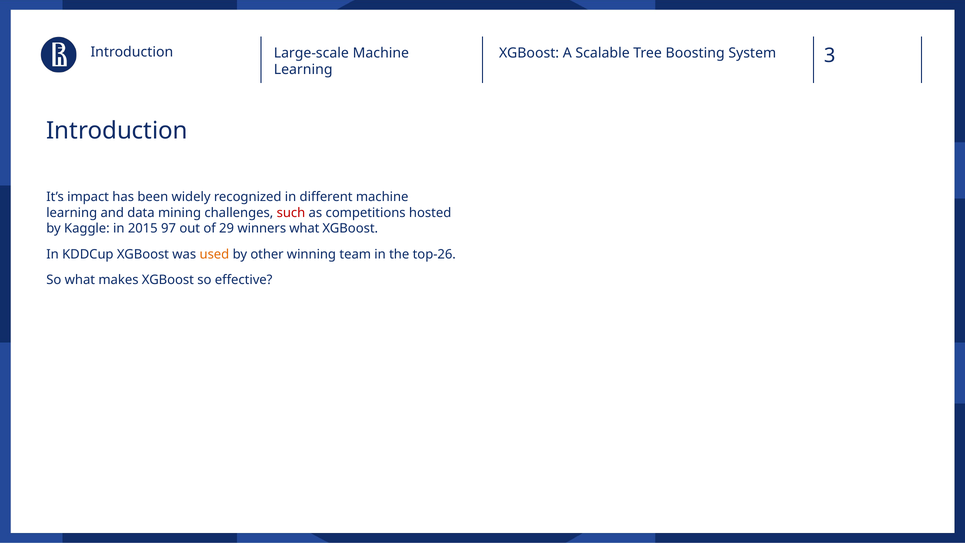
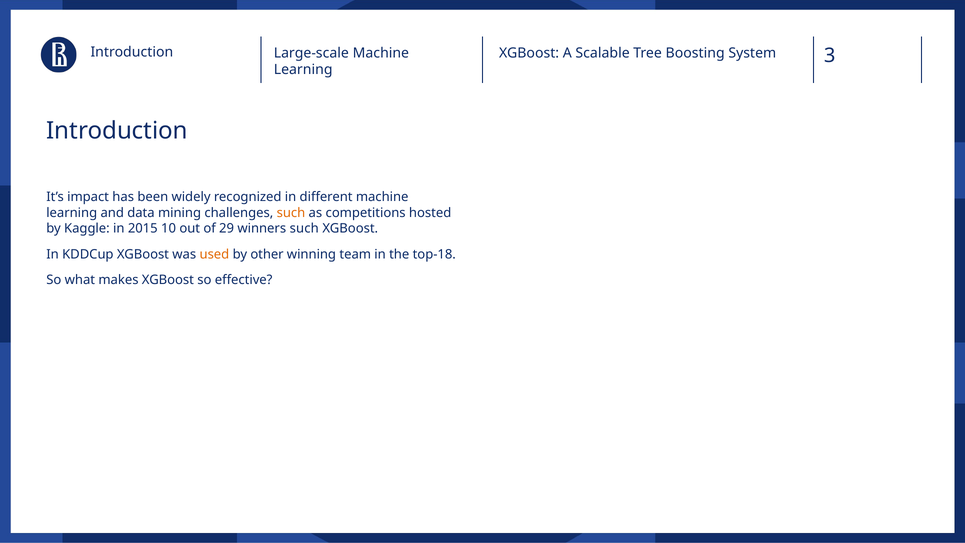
such at (291, 213) colour: red -> orange
97: 97 -> 10
winners what: what -> such
top-26: top-26 -> top-18
